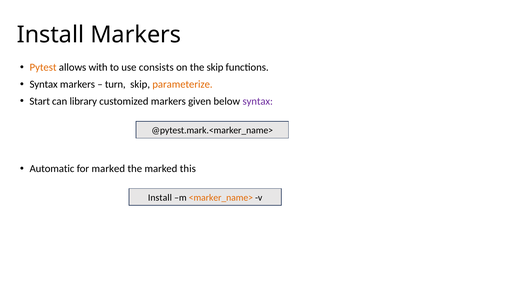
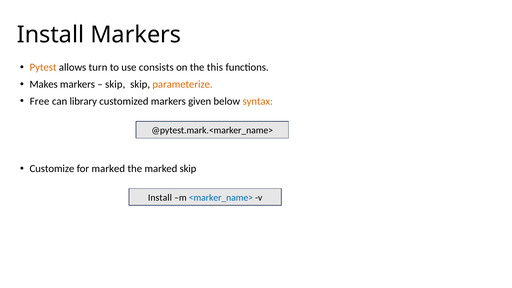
with: with -> turn
the skip: skip -> this
Syntax at (44, 84): Syntax -> Makes
turn at (115, 84): turn -> skip
Start: Start -> Free
syntax at (258, 101) colour: purple -> orange
Automatic: Automatic -> Customize
marked this: this -> skip
<marker_name> colour: orange -> blue
